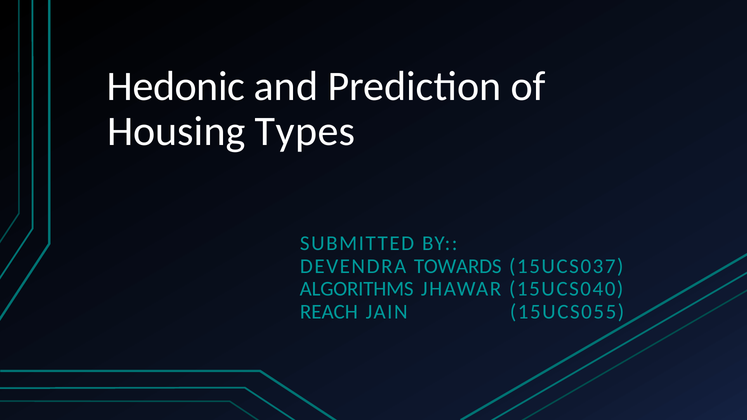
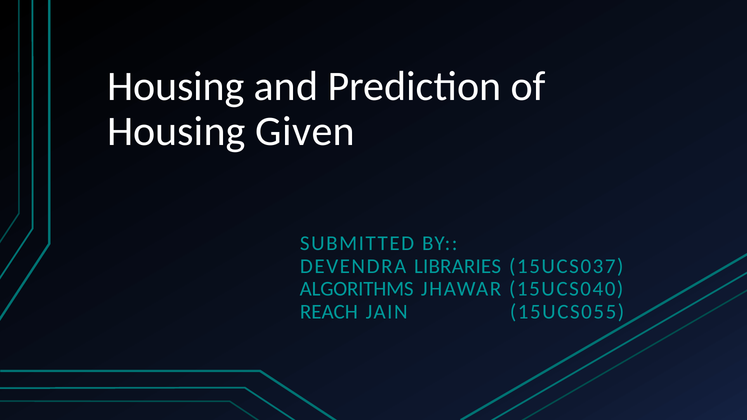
Hedonic at (176, 86): Hedonic -> Housing
Types: Types -> Given
TOWARDS: TOWARDS -> LIBRARIES
